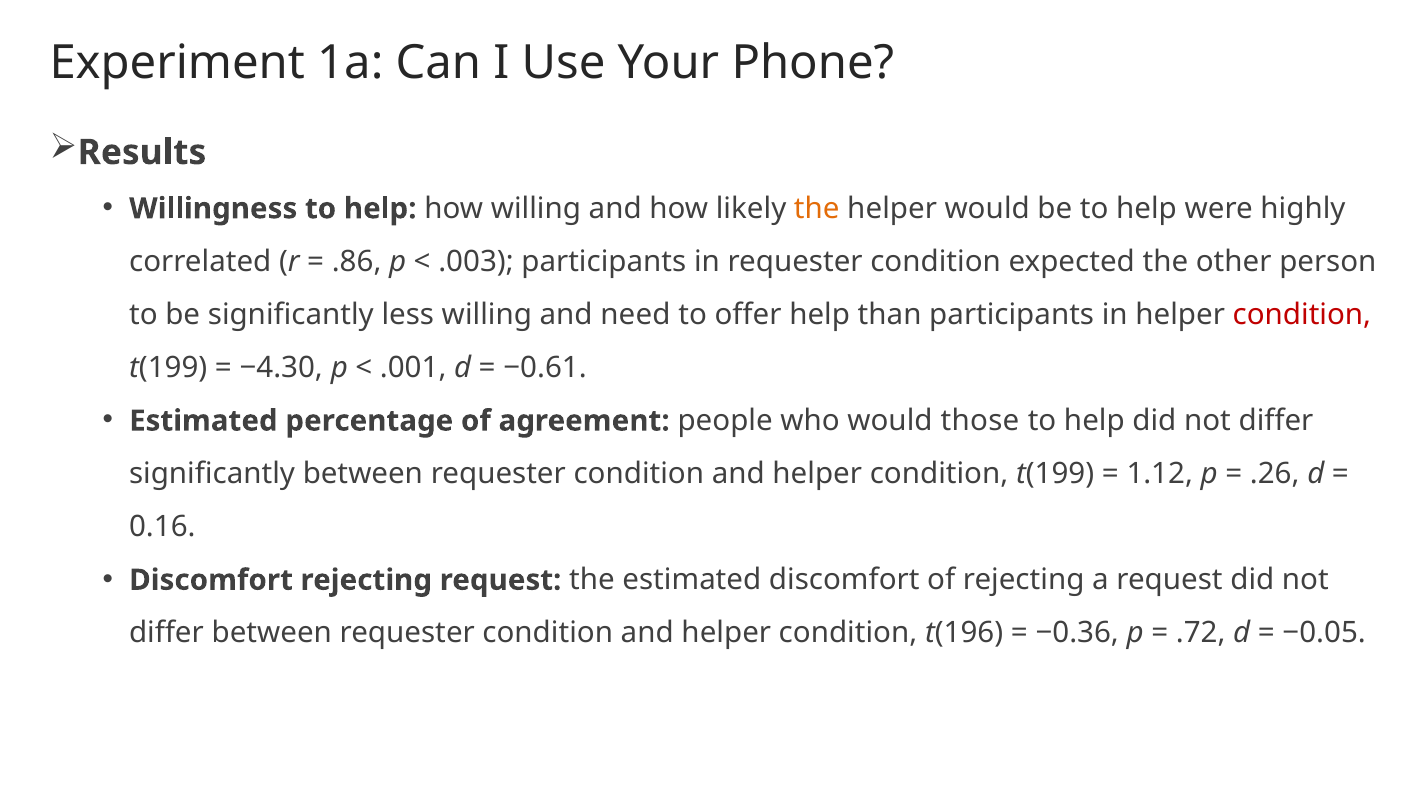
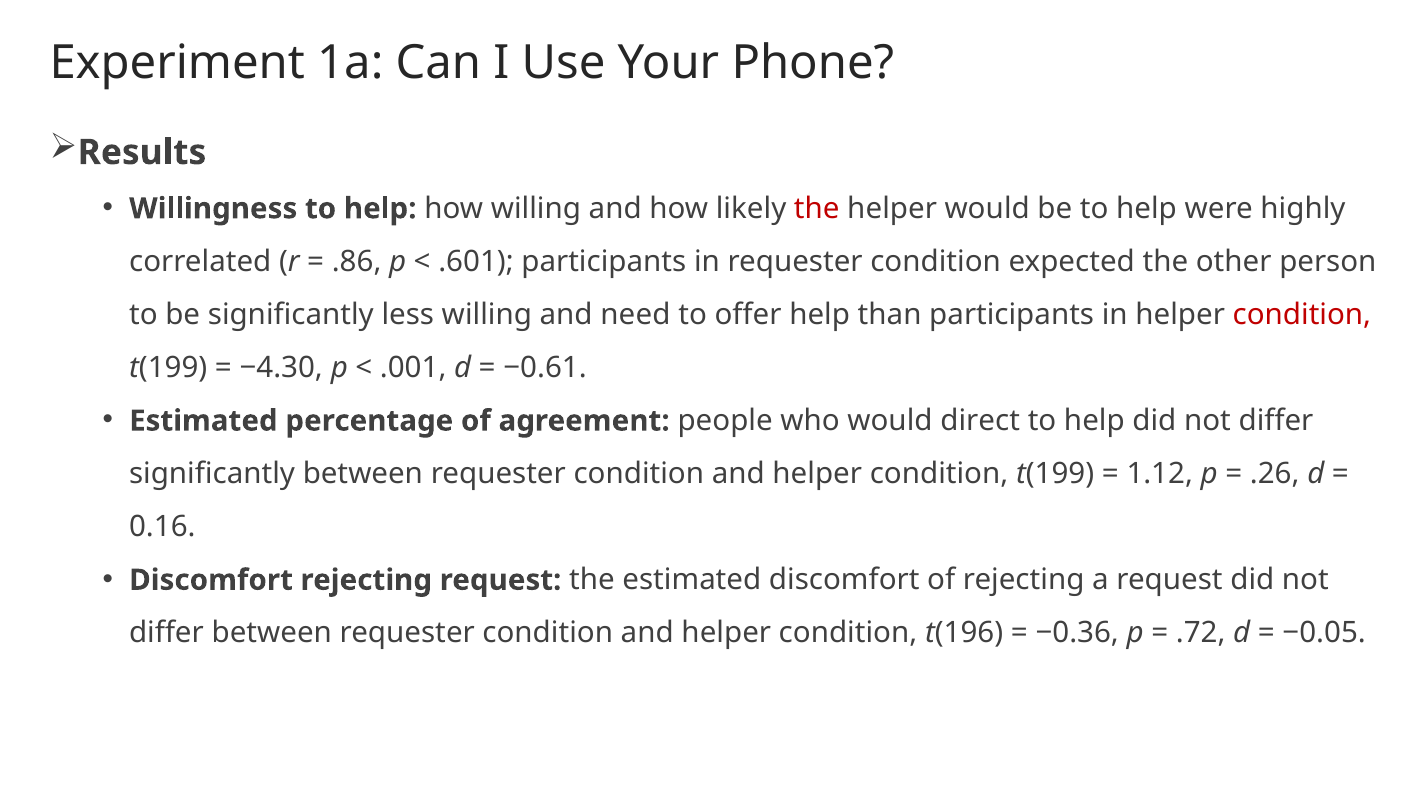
the at (817, 209) colour: orange -> red
.003: .003 -> .601
those: those -> direct
